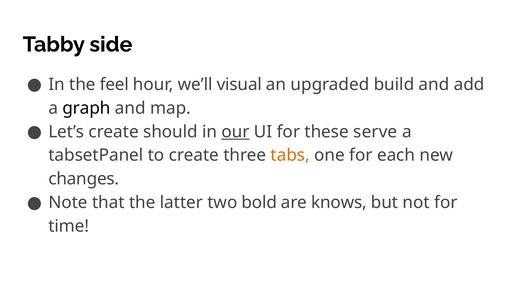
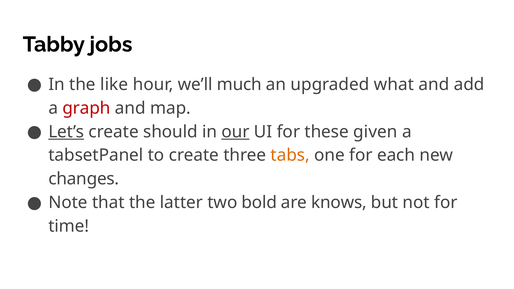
side: side -> jobs
feel: feel -> like
visual: visual -> much
build: build -> what
graph colour: black -> red
Let’s underline: none -> present
serve: serve -> given
